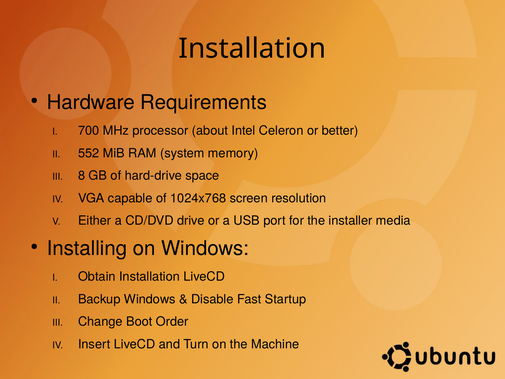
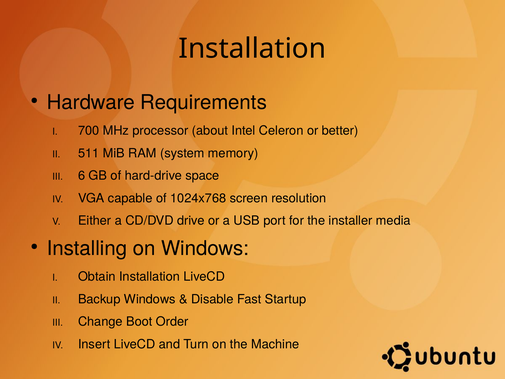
552: 552 -> 511
8: 8 -> 6
